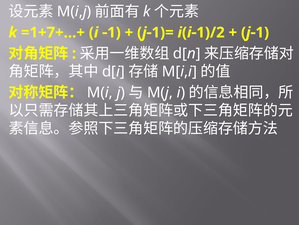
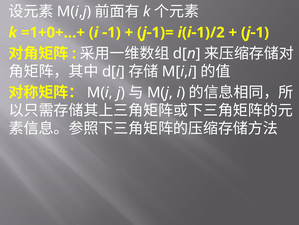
=1+7+…+: =1+7+…+ -> =1+0+…+
